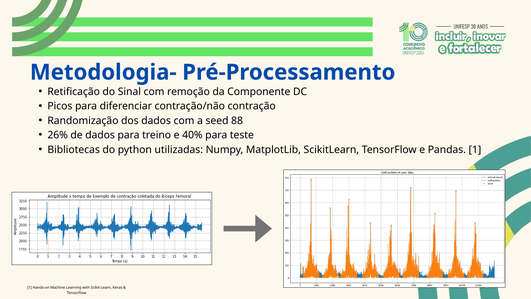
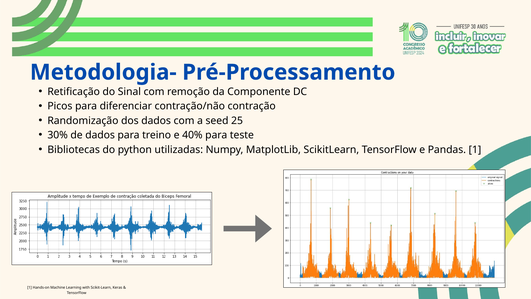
88: 88 -> 25
26%: 26% -> 30%
